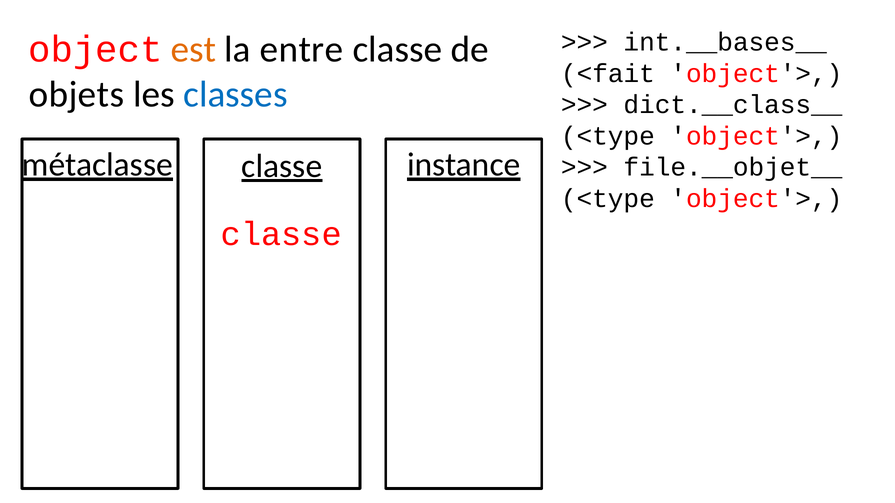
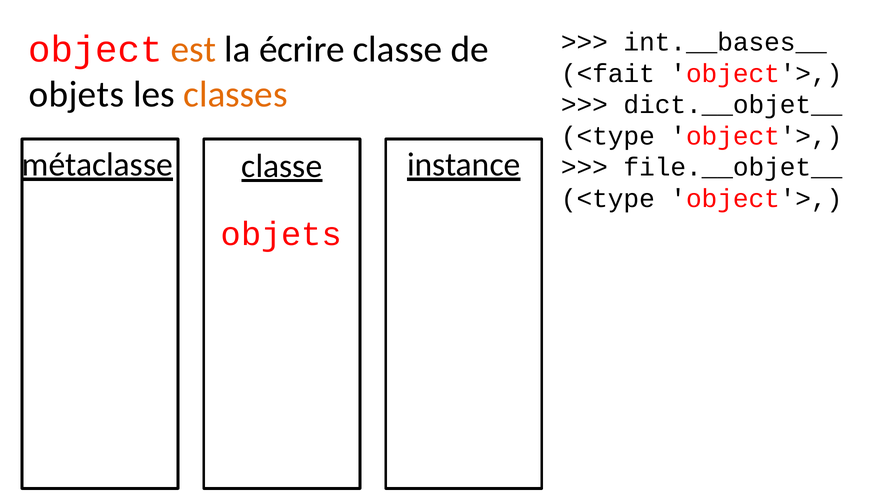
entre: entre -> écrire
classes colour: blue -> orange
dict.__class__: dict.__class__ -> dict.__objet__
classe at (281, 234): classe -> objets
